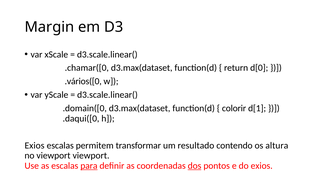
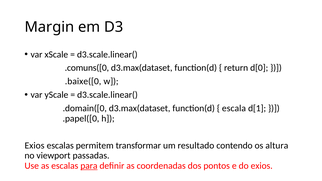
.chamar([0: .chamar([0 -> .comuns([0
.vários([0: .vários([0 -> .baixe([0
colorir: colorir -> escala
.daqui([0: .daqui([0 -> .papel([0
viewport viewport: viewport -> passadas
dos underline: present -> none
